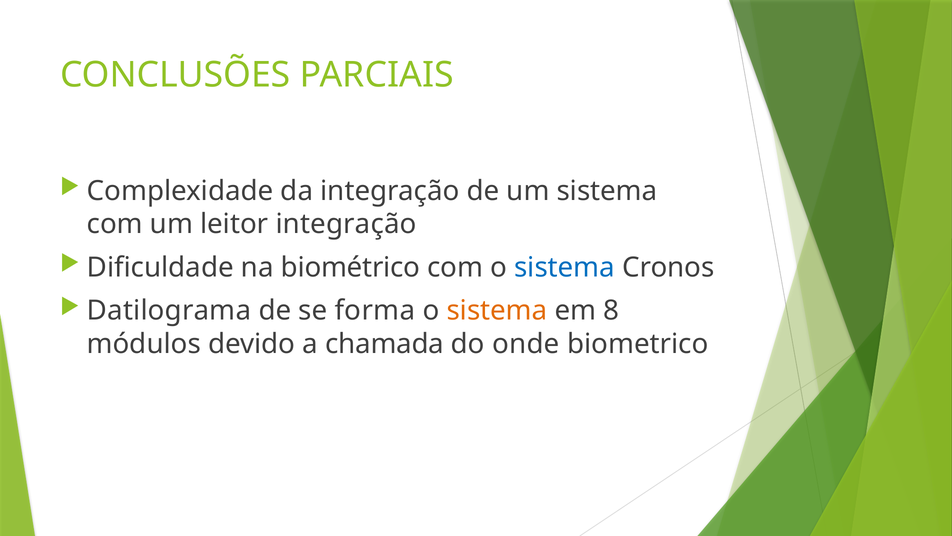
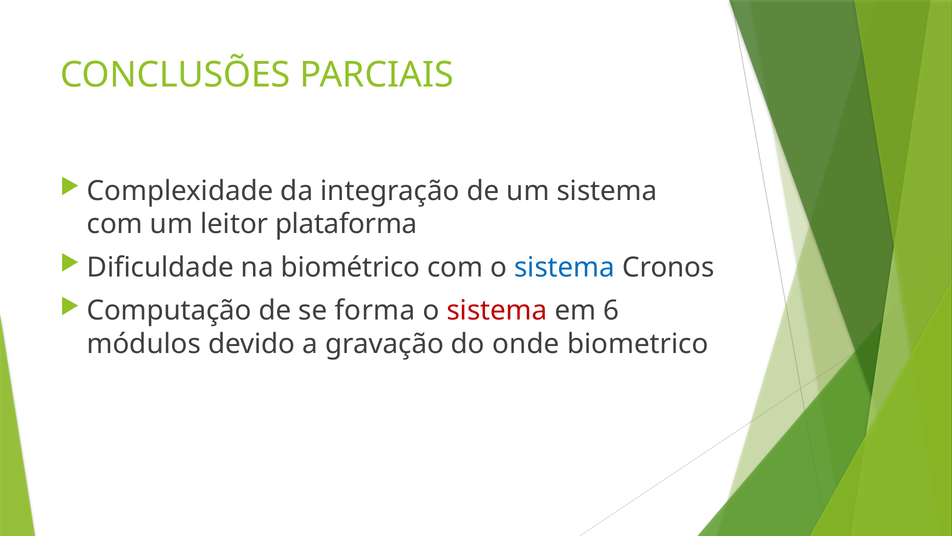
leitor integração: integração -> plataforma
Datilograma: Datilograma -> Computação
sistema at (497, 310) colour: orange -> red
8: 8 -> 6
chamada: chamada -> gravação
